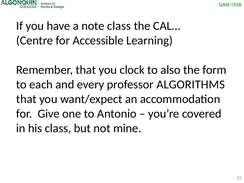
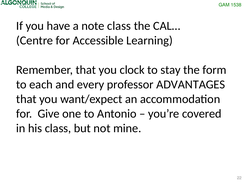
also: also -> stay
ALGORITHMS: ALGORITHMS -> ADVANTAGES
